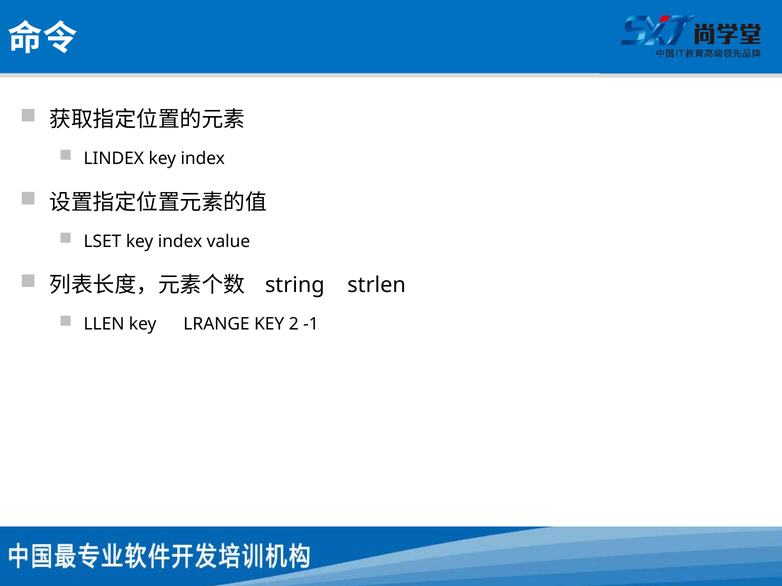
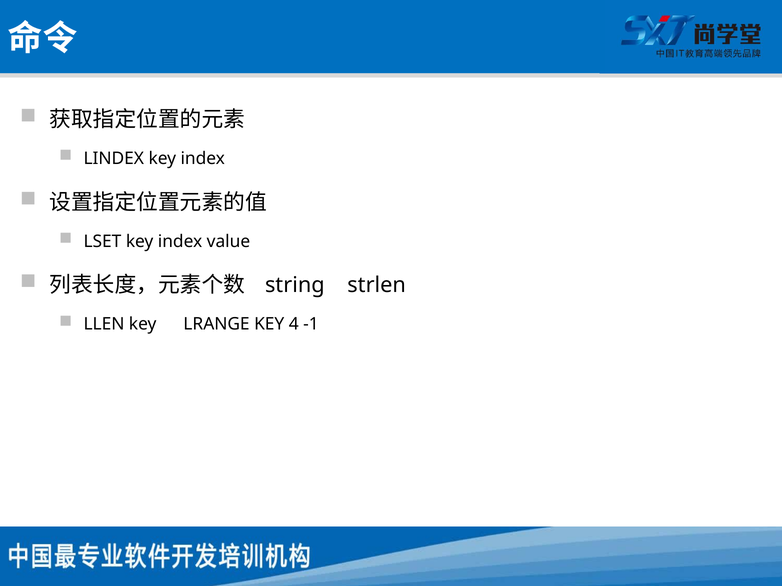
2: 2 -> 4
